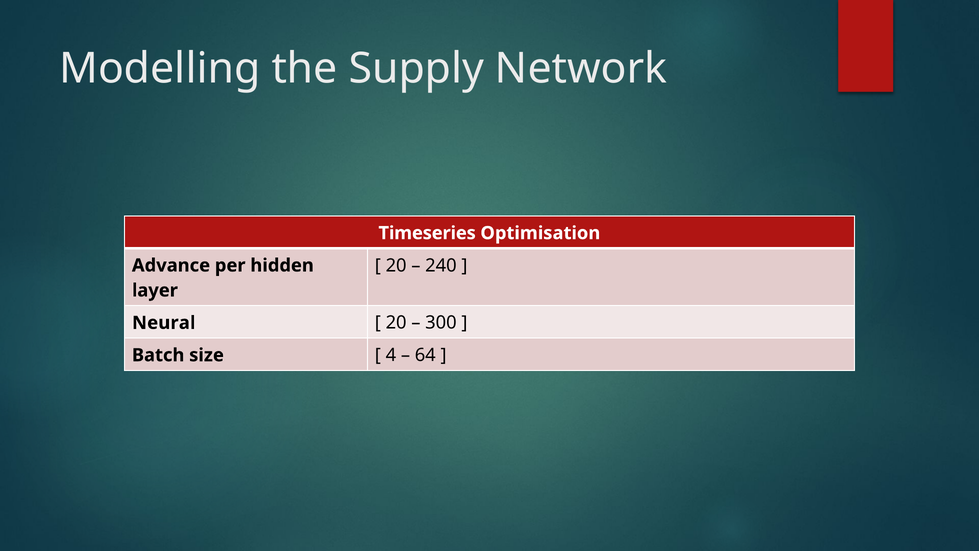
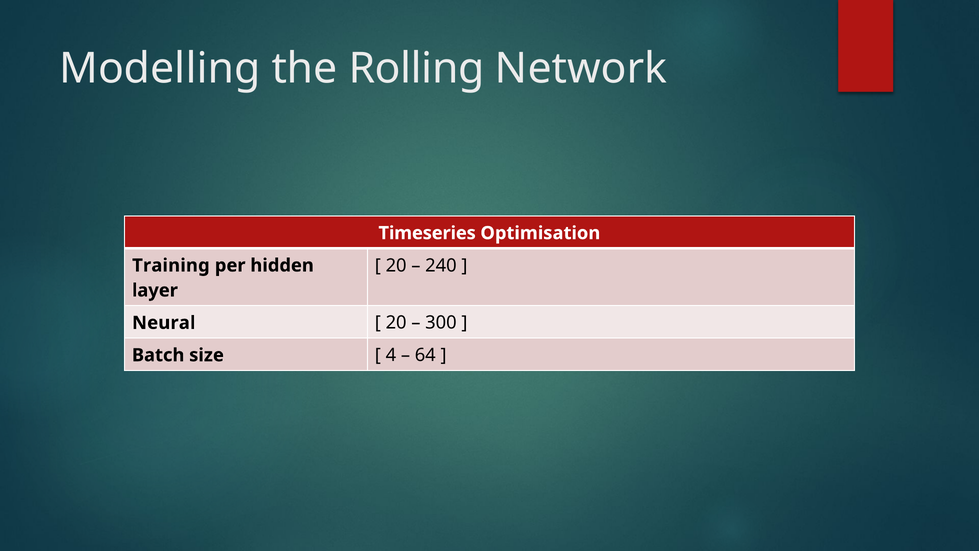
Supply: Supply -> Rolling
Advance: Advance -> Training
